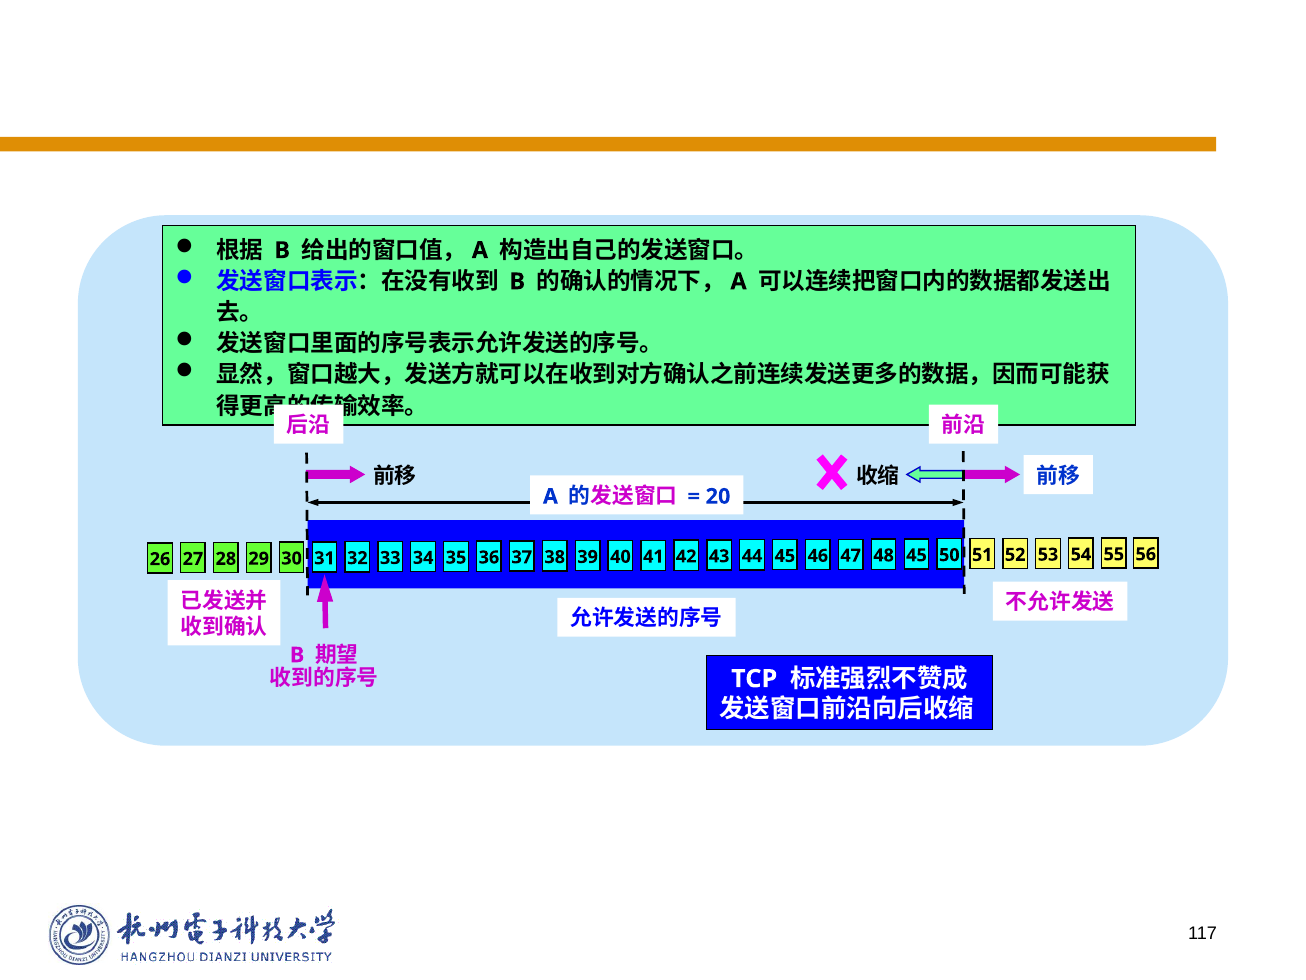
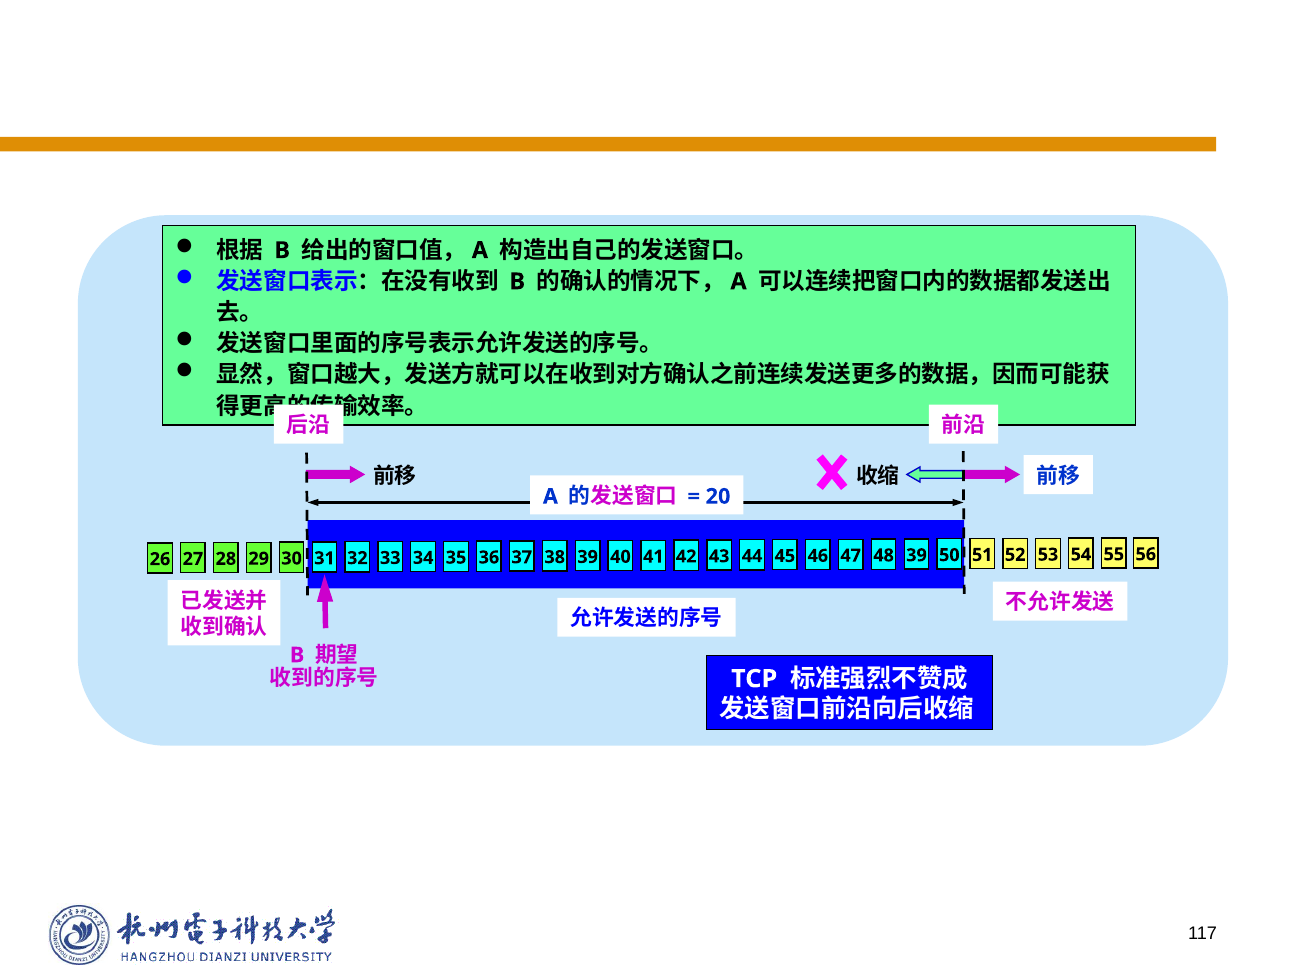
48 45: 45 -> 39
